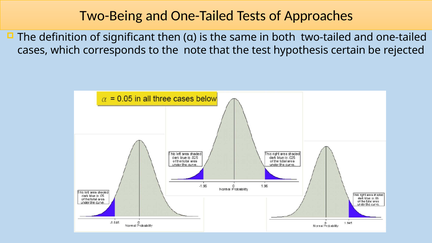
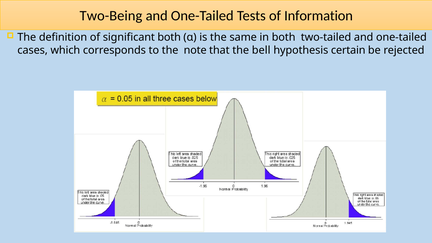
Approaches: Approaches -> Information
significant then: then -> both
test: test -> bell
